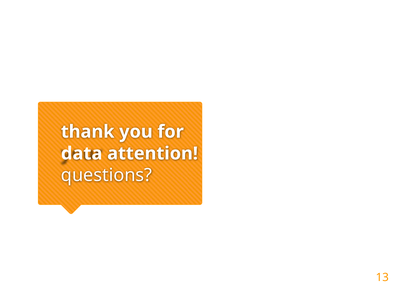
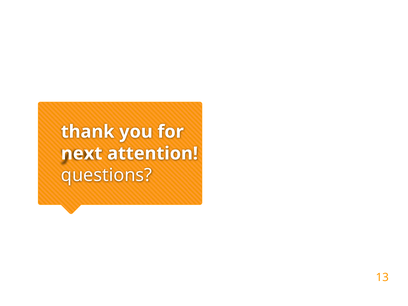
data: data -> next
